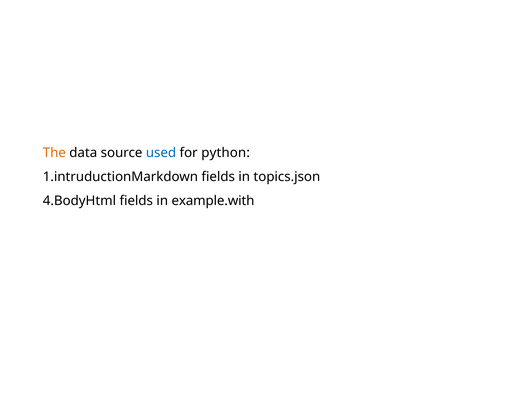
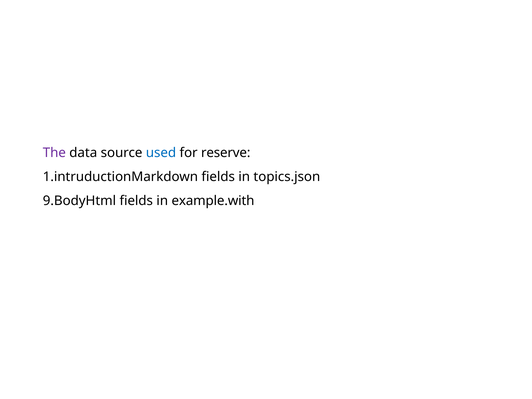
The colour: orange -> purple
python: python -> reserve
4.BodyHtml: 4.BodyHtml -> 9.BodyHtml
